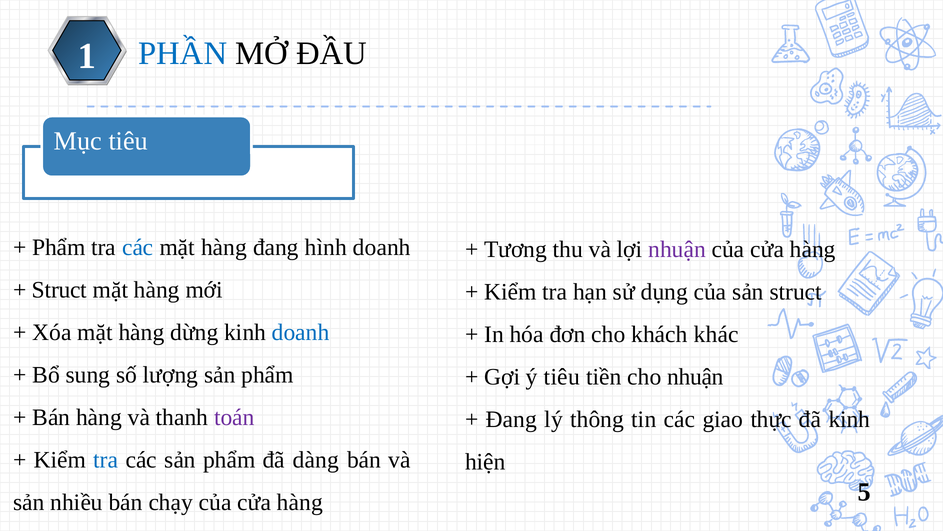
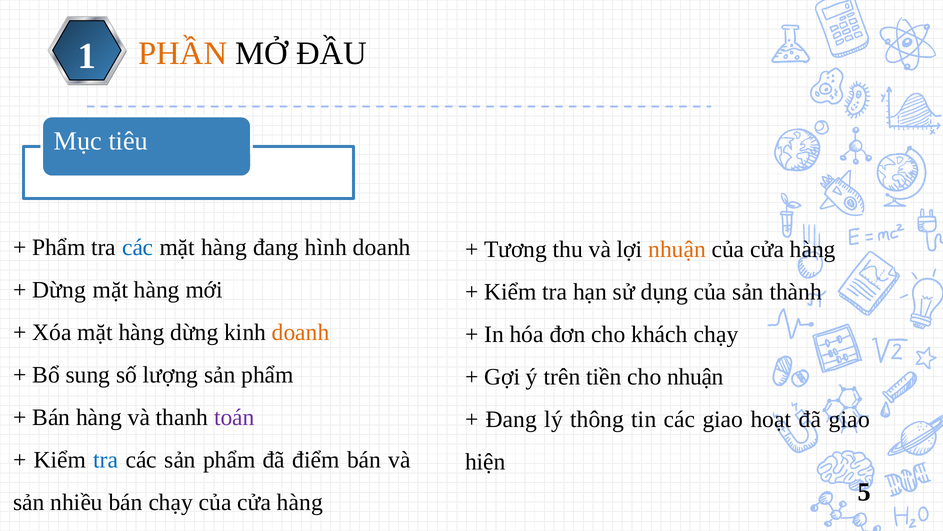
PHẦN colour: blue -> orange
nhuận at (677, 249) colour: purple -> orange
Struct at (59, 290): Struct -> Dừng
sản struct: struct -> thành
doanh at (301, 332) colour: blue -> orange
khách khác: khác -> chạy
ý tiêu: tiêu -> trên
thực: thực -> hoạt
đã kinh: kinh -> giao
dàng: dàng -> điểm
